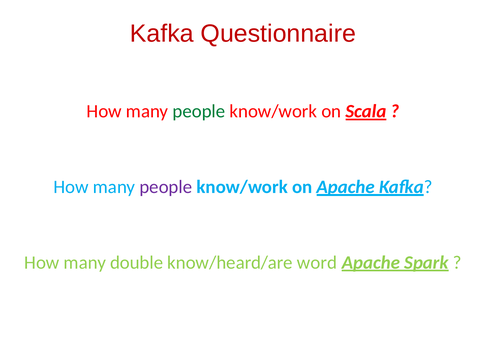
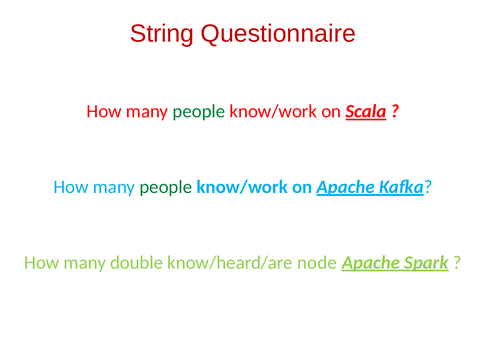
Kafka at (162, 34): Kafka -> String
people at (166, 187) colour: purple -> green
word: word -> node
